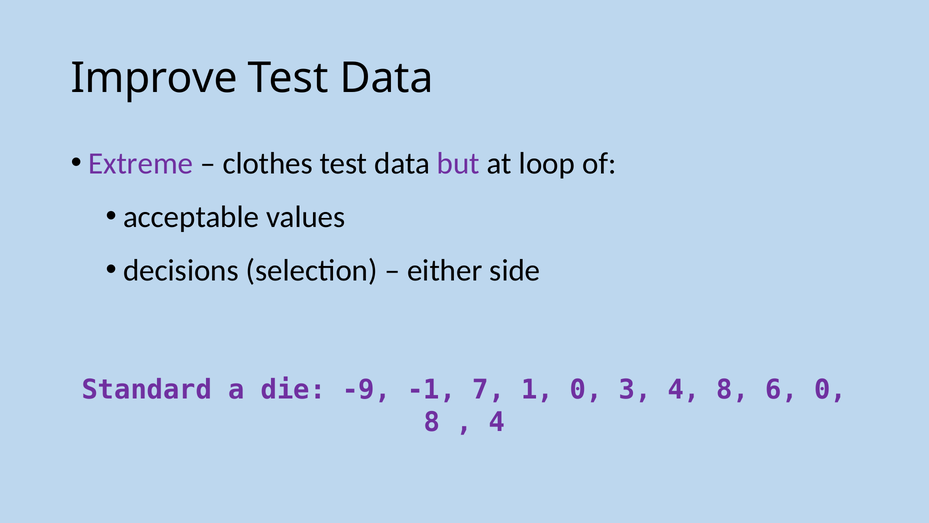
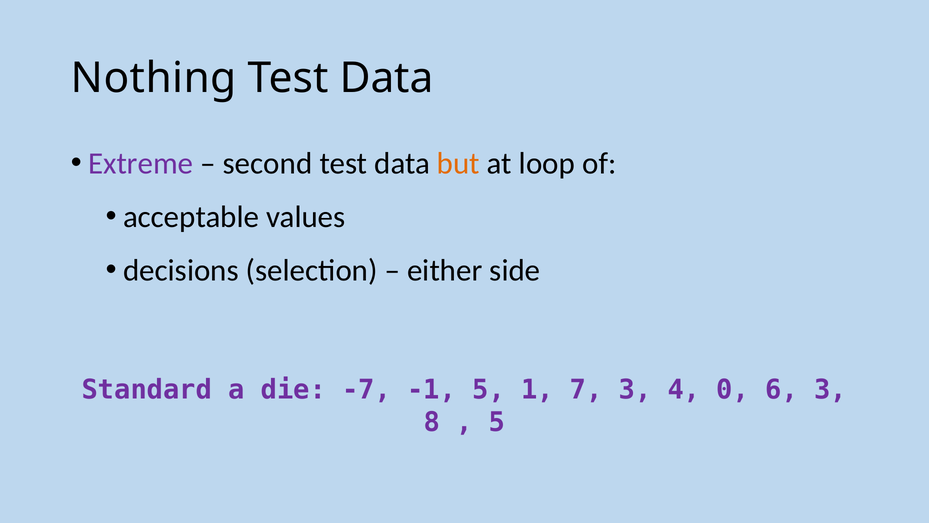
Improve: Improve -> Nothing
clothes: clothes -> second
but colour: purple -> orange
-9: -9 -> -7
-1 7: 7 -> 5
1 0: 0 -> 7
4 8: 8 -> 0
6 0: 0 -> 3
4 at (497, 422): 4 -> 5
